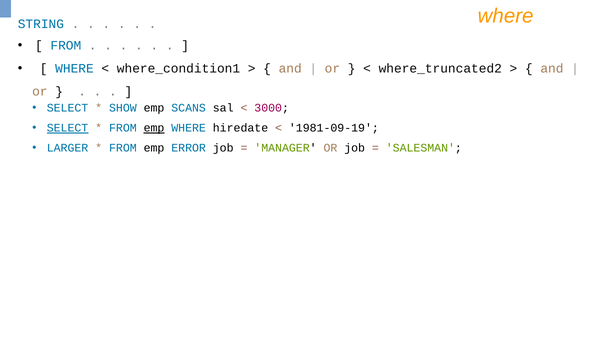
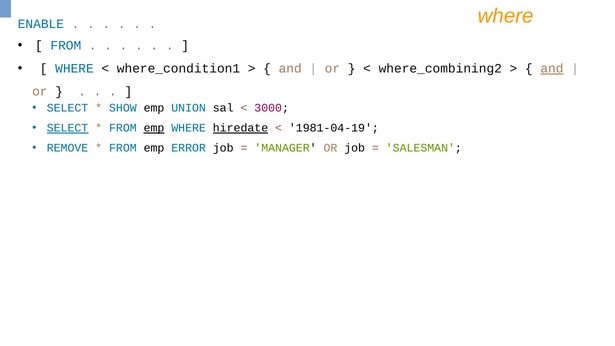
STRING: STRING -> ENABLE
where_truncated2: where_truncated2 -> where_combining2
and at (552, 69) underline: none -> present
SCANS: SCANS -> UNION
hiredate underline: none -> present
1981-09-19: 1981-09-19 -> 1981-04-19
LARGER: LARGER -> REMOVE
